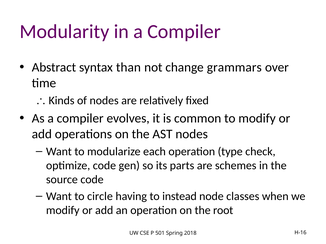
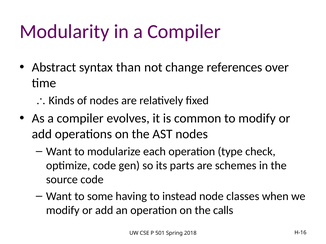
grammars: grammars -> references
circle: circle -> some
root: root -> calls
